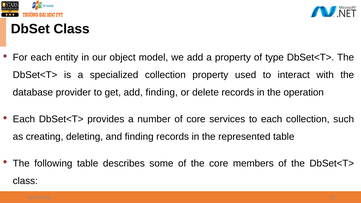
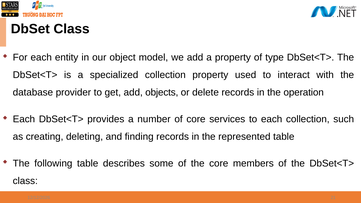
add finding: finding -> objects
